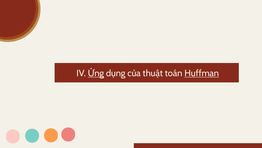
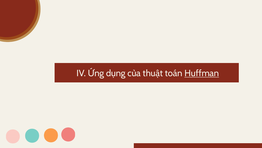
Ứng underline: present -> none
